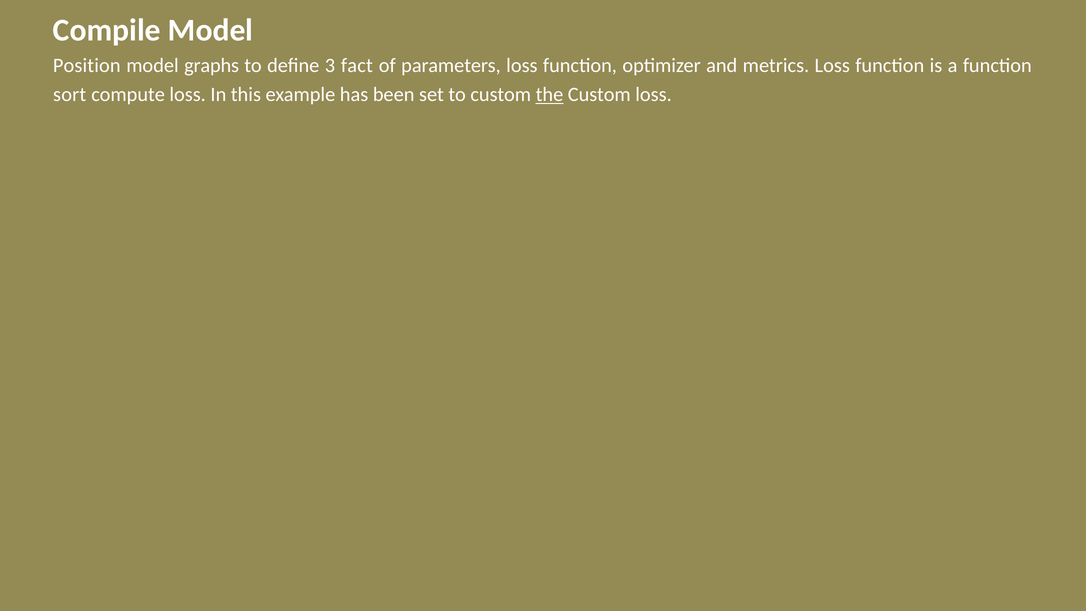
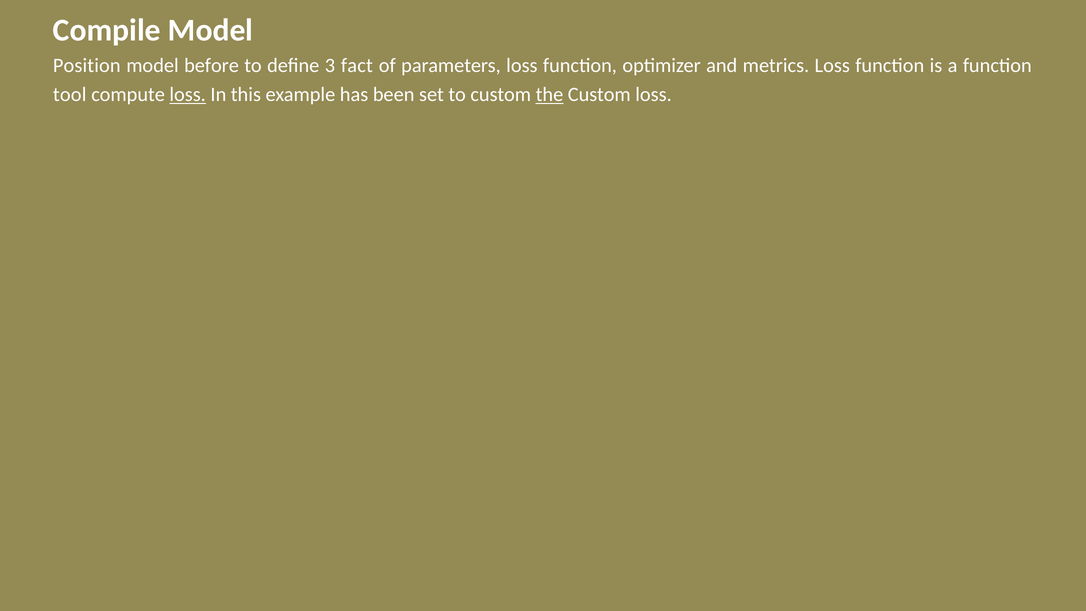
graphs: graphs -> before
sort: sort -> tool
loss at (188, 95) underline: none -> present
